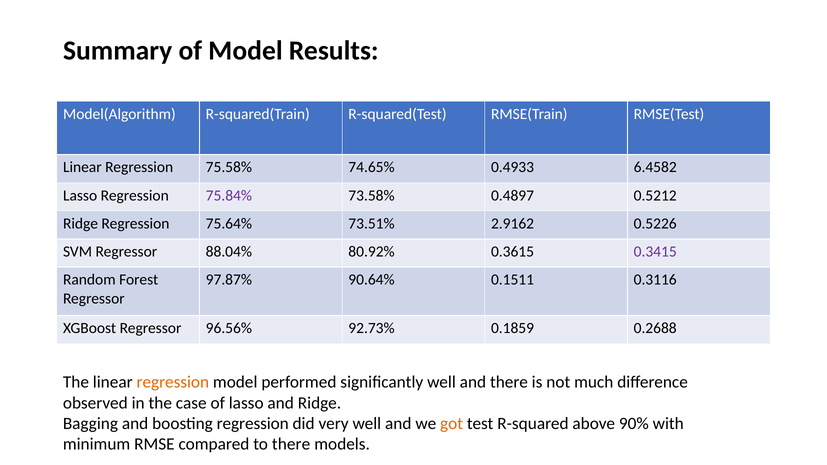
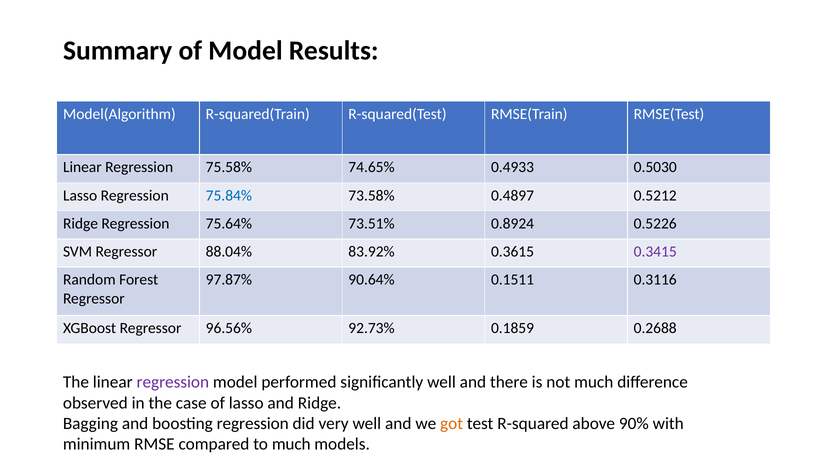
6.4582: 6.4582 -> 0.5030
75.84% colour: purple -> blue
2.9162: 2.9162 -> 0.8924
80.92%: 80.92% -> 83.92%
regression at (173, 382) colour: orange -> purple
to there: there -> much
